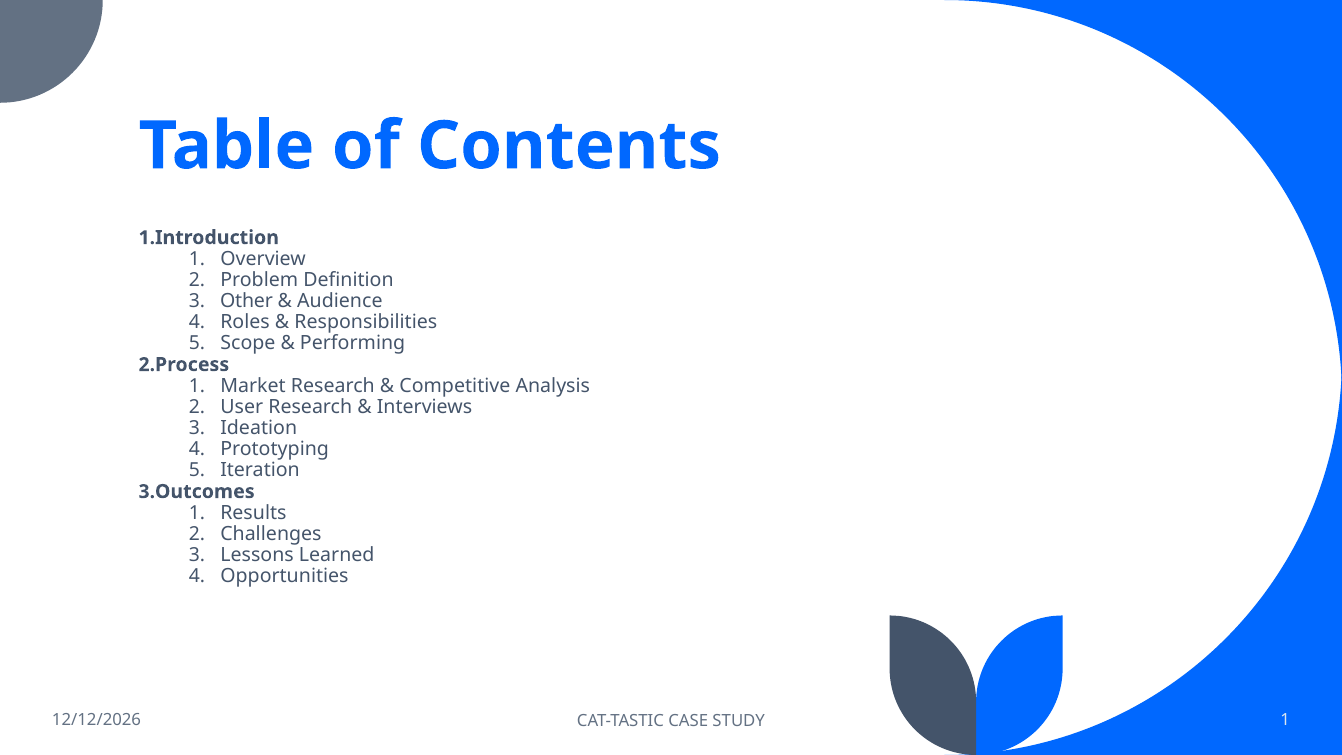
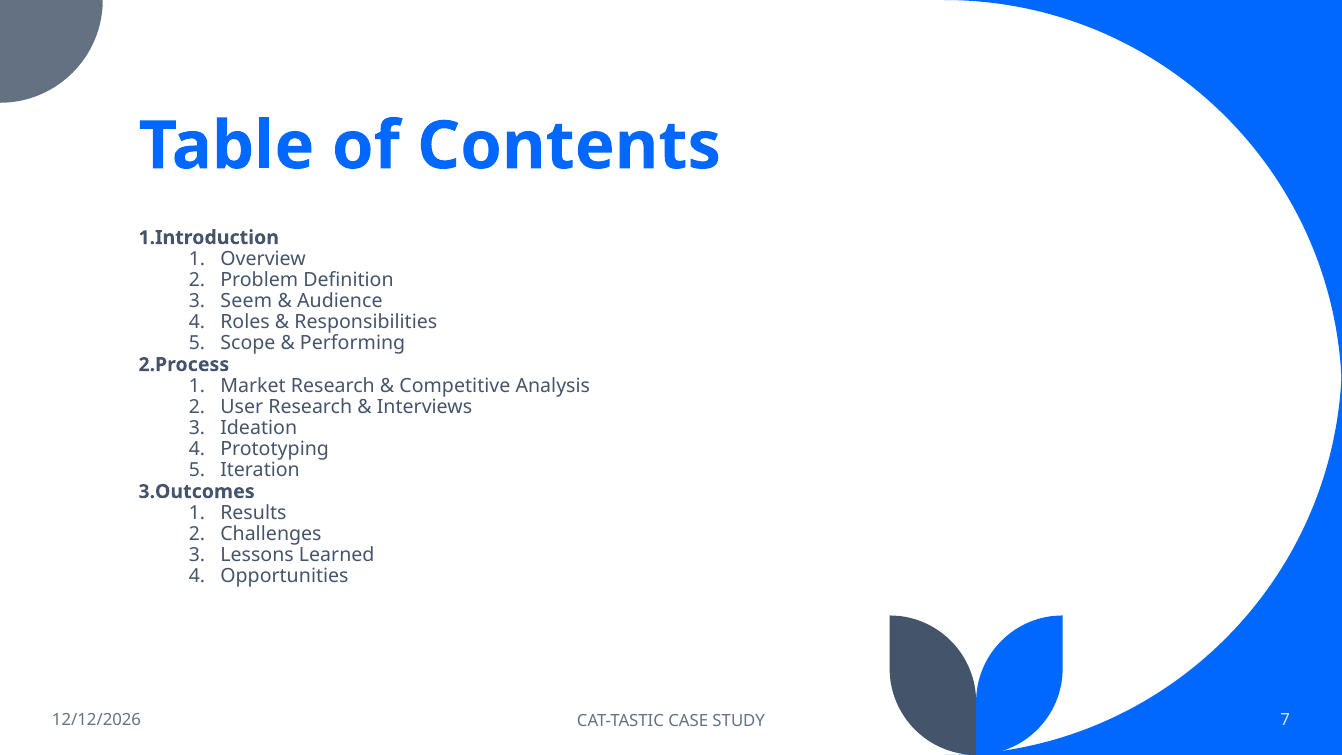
Other: Other -> Seem
STUDY 1: 1 -> 7
